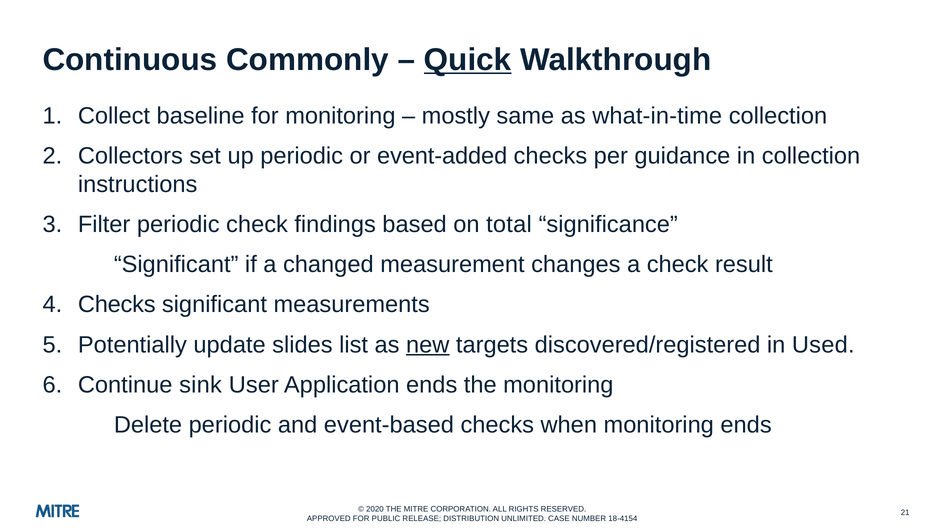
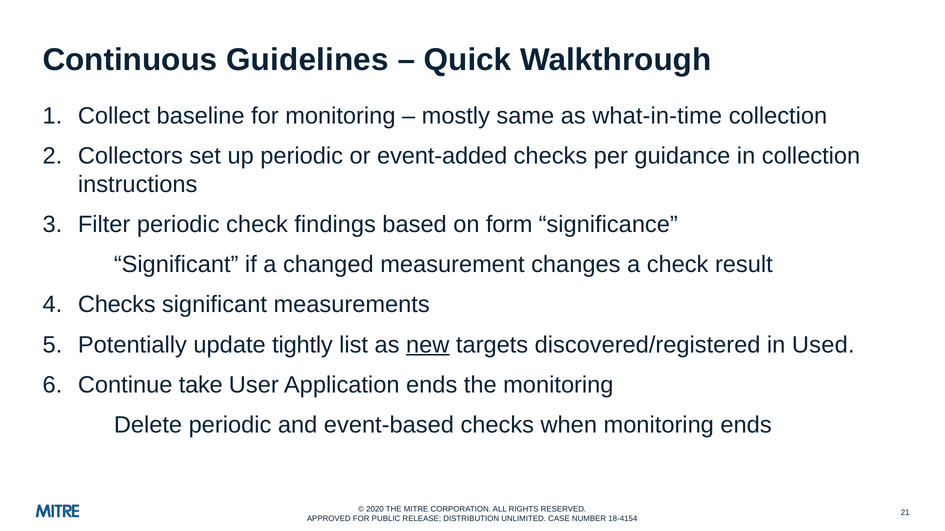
Commonly: Commonly -> Guidelines
Quick underline: present -> none
total: total -> form
slides: slides -> tightly
sink: sink -> take
